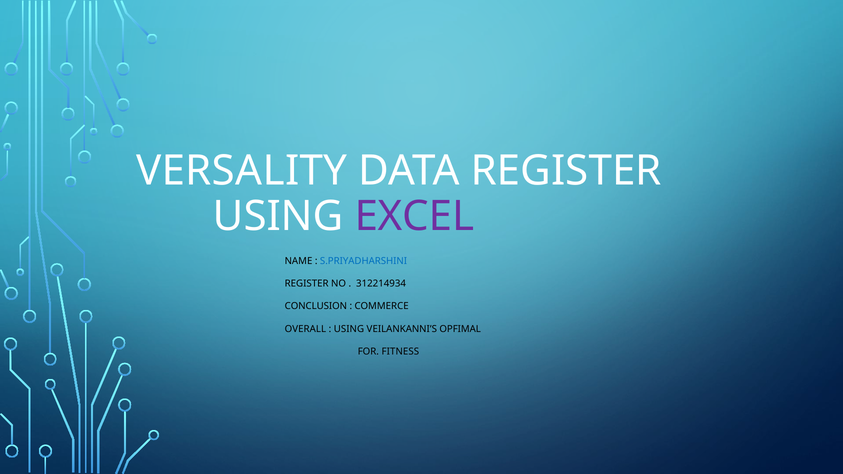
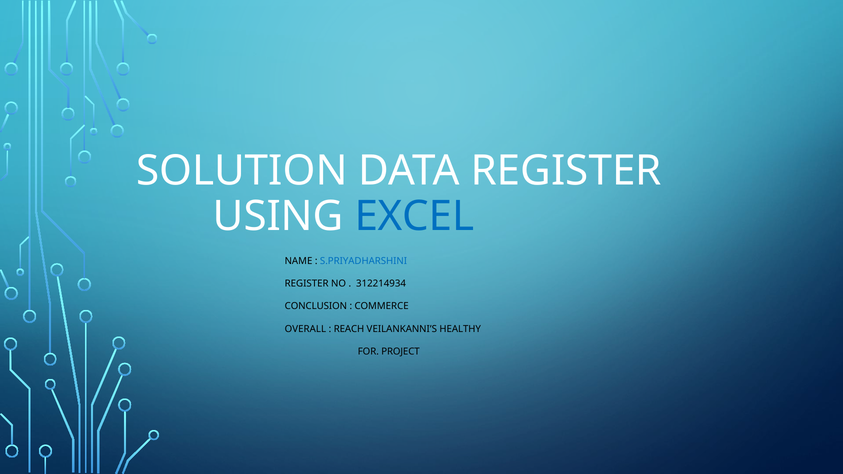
VERSALITY: VERSALITY -> SOLUTION
EXCEL colour: purple -> blue
USING at (349, 329): USING -> REACH
OPFIMAL: OPFIMAL -> HEALTHY
FITNESS: FITNESS -> PROJECT
